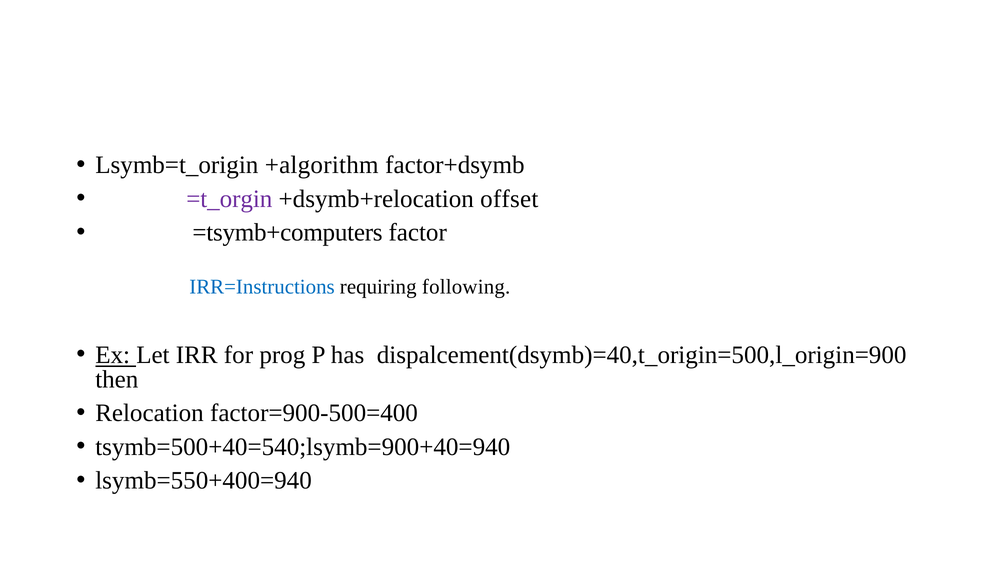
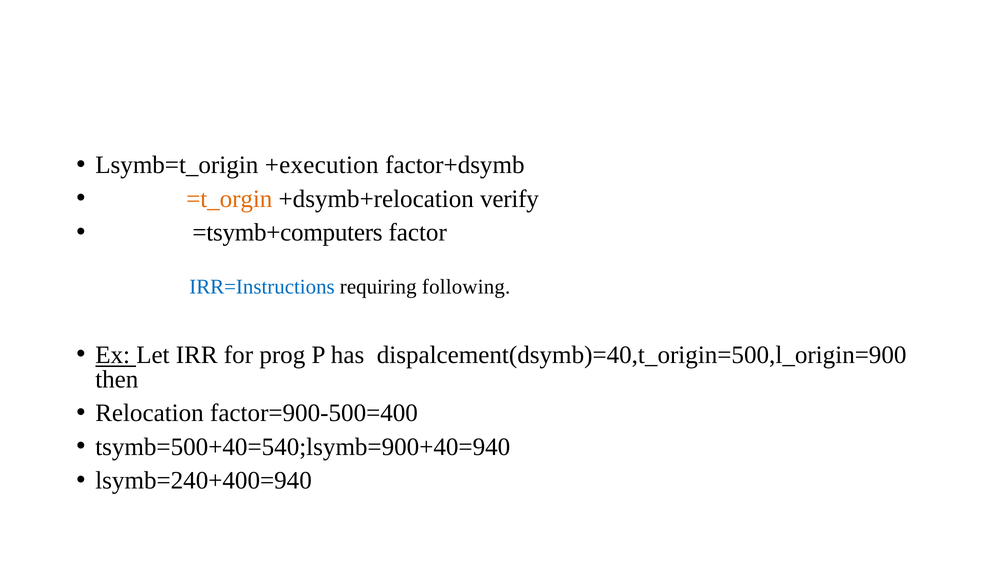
+algorithm: +algorithm -> +execution
=t_orgin colour: purple -> orange
offset: offset -> verify
lsymb=550+400=940: lsymb=550+400=940 -> lsymb=240+400=940
